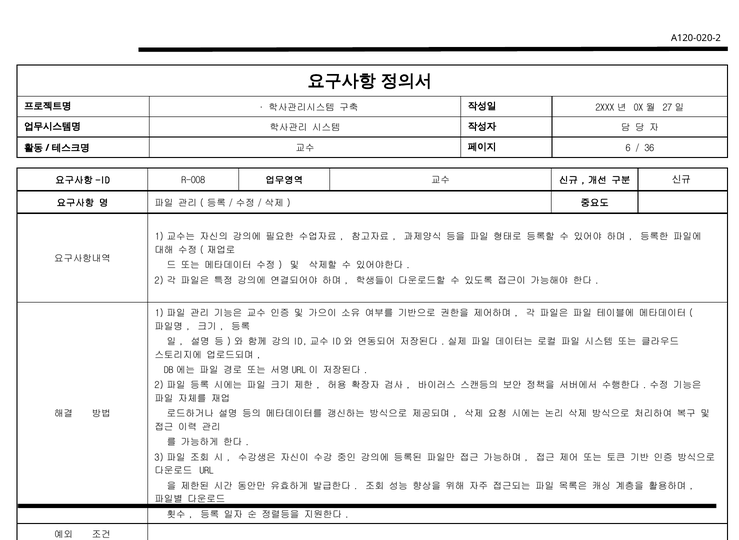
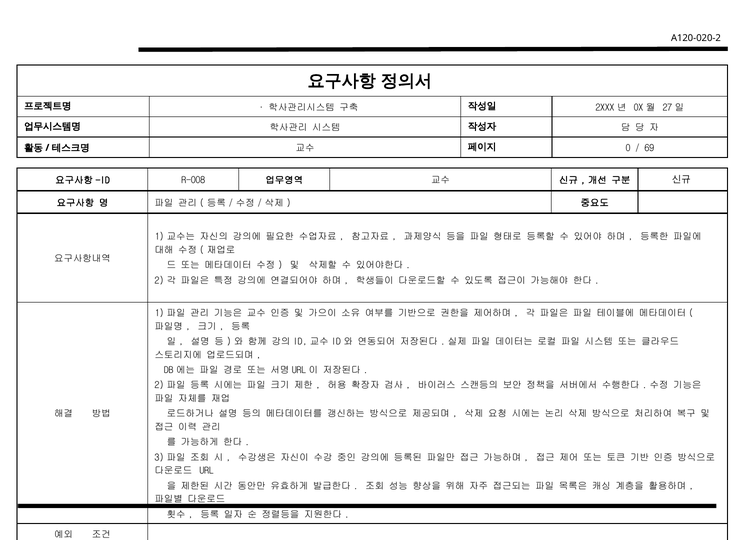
6: 6 -> 0
36: 36 -> 69
